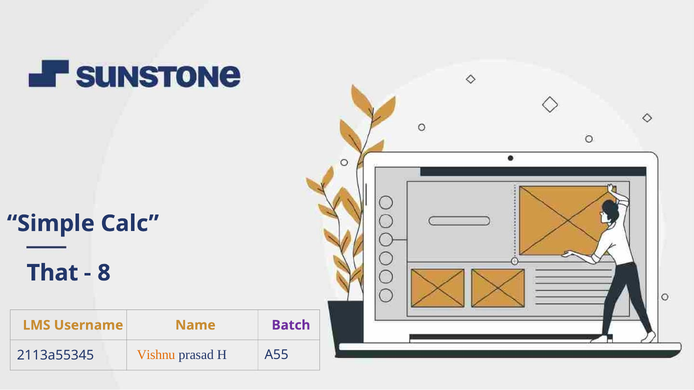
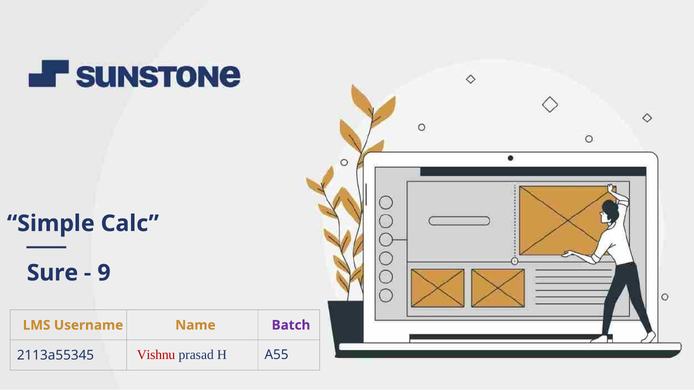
That: That -> Sure
8: 8 -> 9
Vishnu colour: orange -> red
